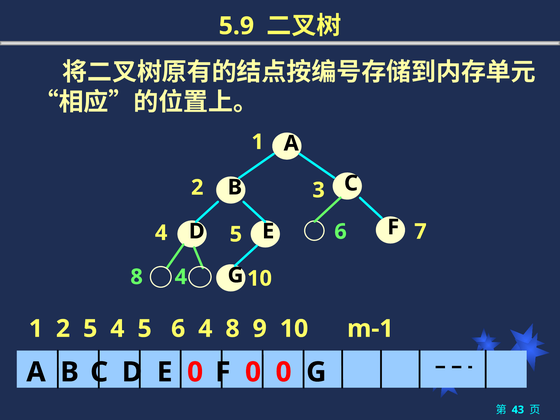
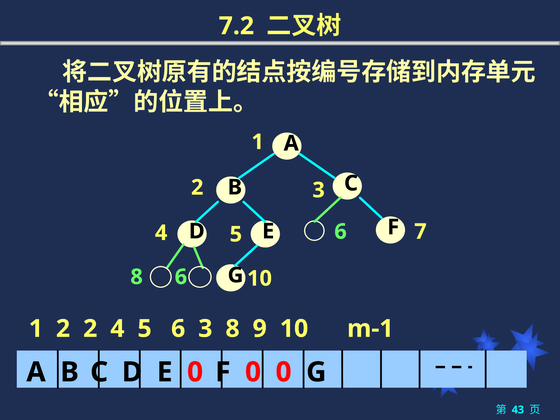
5.9: 5.9 -> 7.2
8 4: 4 -> 6
2 5: 5 -> 2
6 4: 4 -> 3
